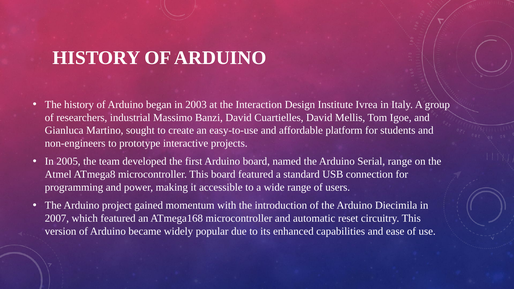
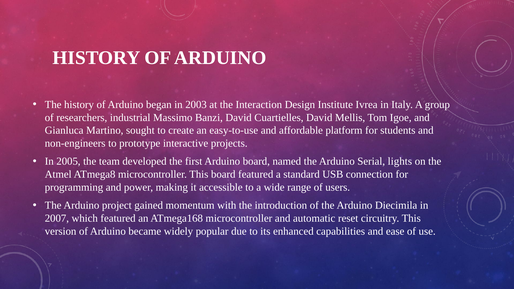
Serial range: range -> lights
